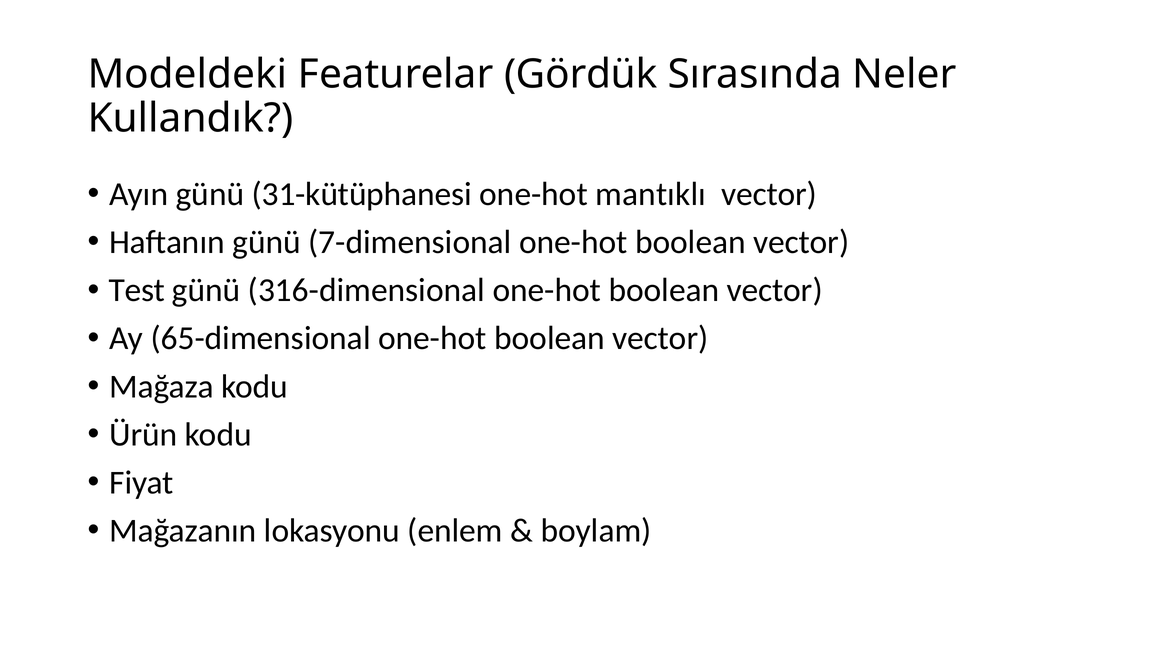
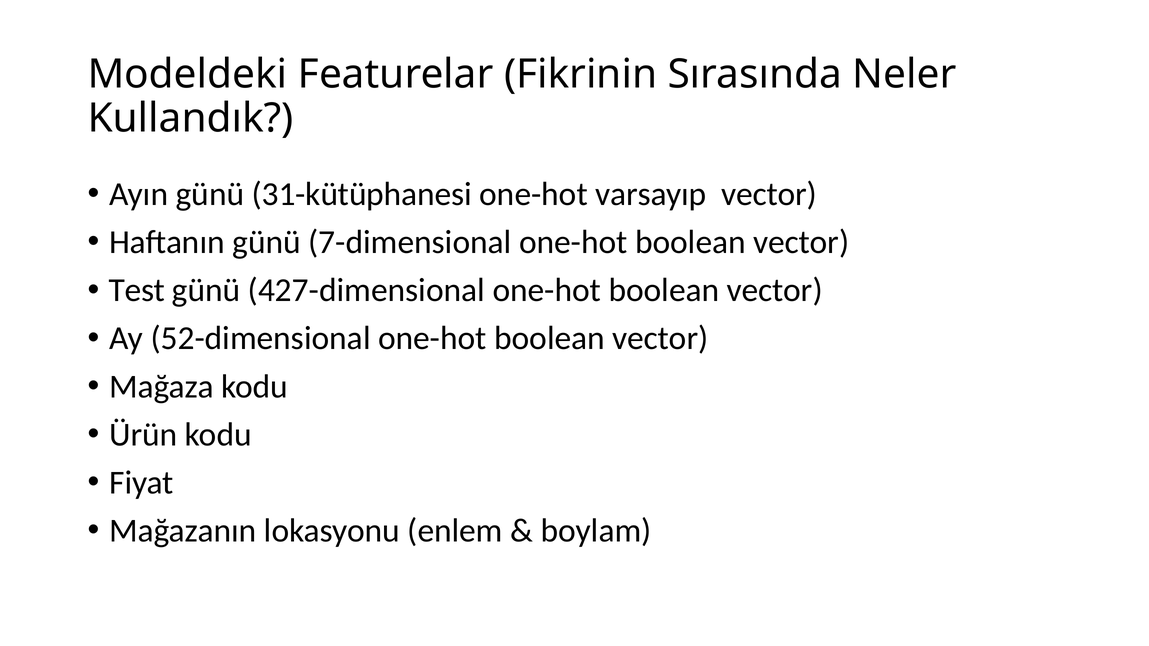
Gördük: Gördük -> Fikrinin
mantıklı: mantıklı -> varsayıp
316-dimensional: 316-dimensional -> 427-dimensional
65-dimensional: 65-dimensional -> 52-dimensional
